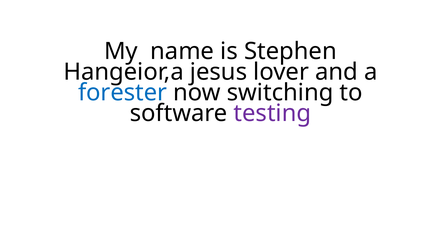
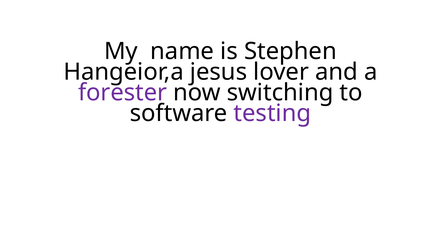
forester colour: blue -> purple
